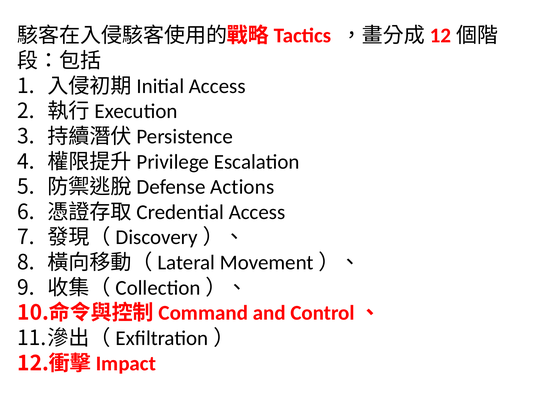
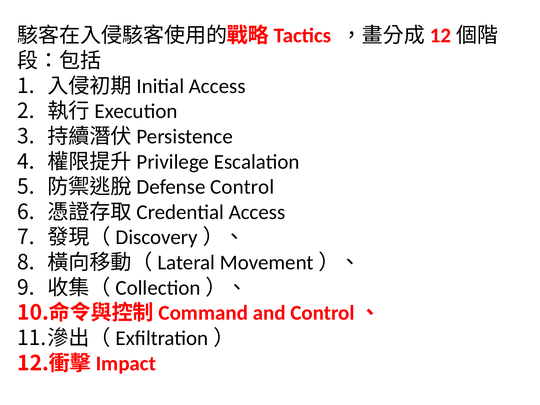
Actions: Actions -> Control
